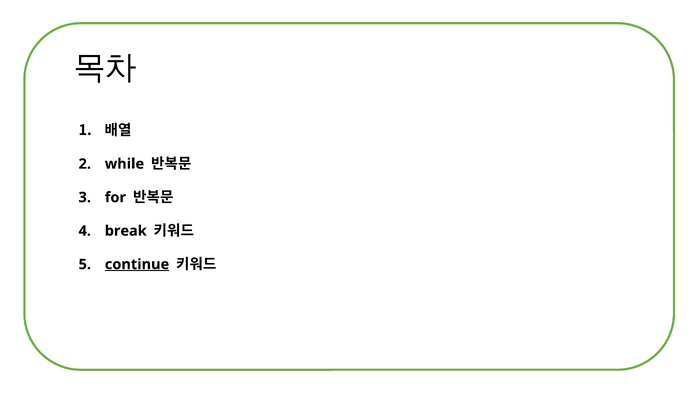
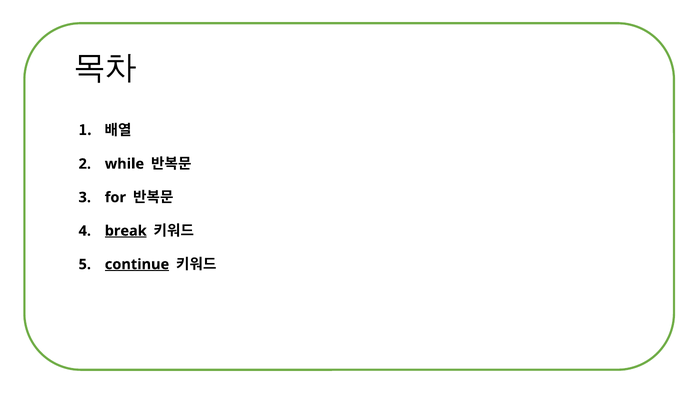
break underline: none -> present
